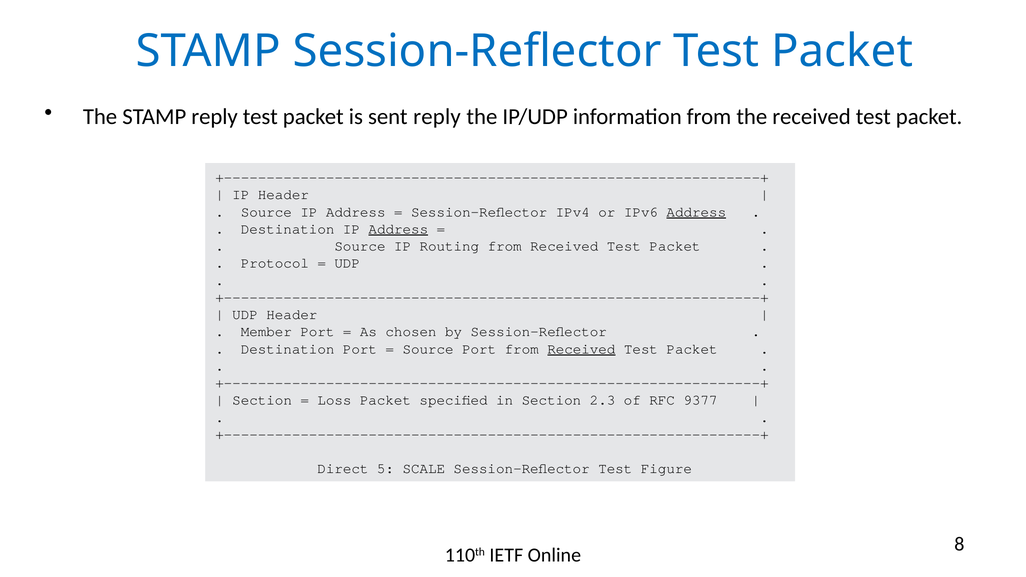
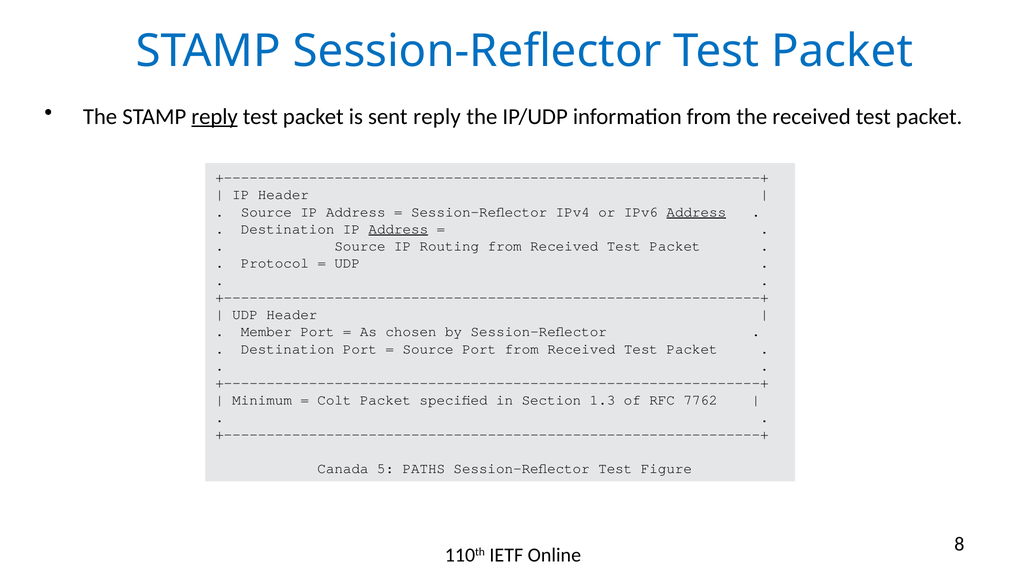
reply at (215, 117) underline: none -> present
Received at (581, 349) underline: present -> none
Section at (262, 400): Section -> Minimum
Loss: Loss -> Colt
2.3: 2.3 -> 1.3
9377: 9377 -> 7762
Direct: Direct -> Canada
SCALE: SCALE -> PATHS
